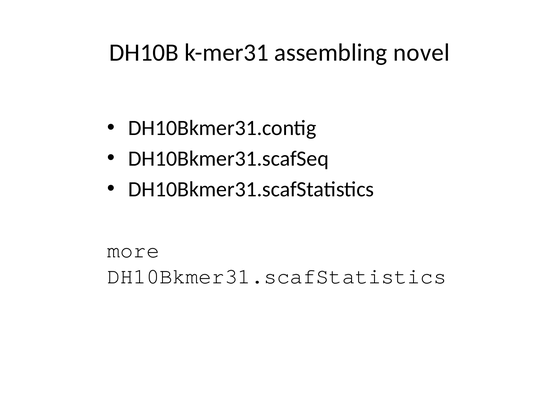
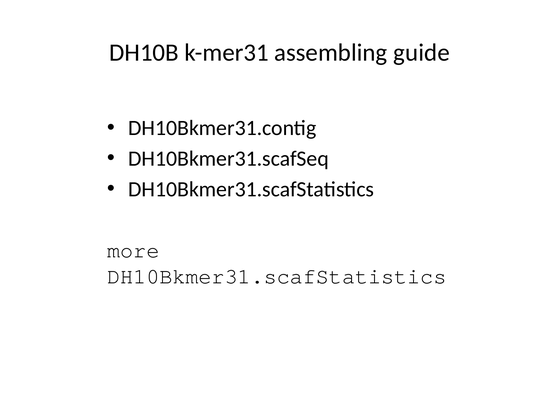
novel: novel -> guide
